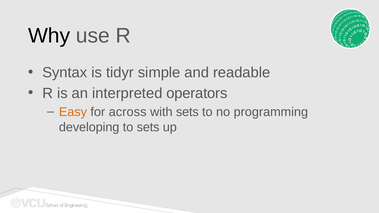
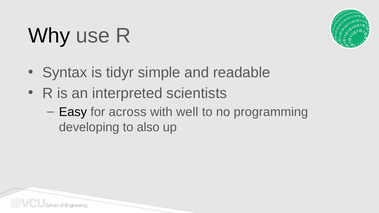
operators: operators -> scientists
Easy colour: orange -> black
with sets: sets -> well
to sets: sets -> also
